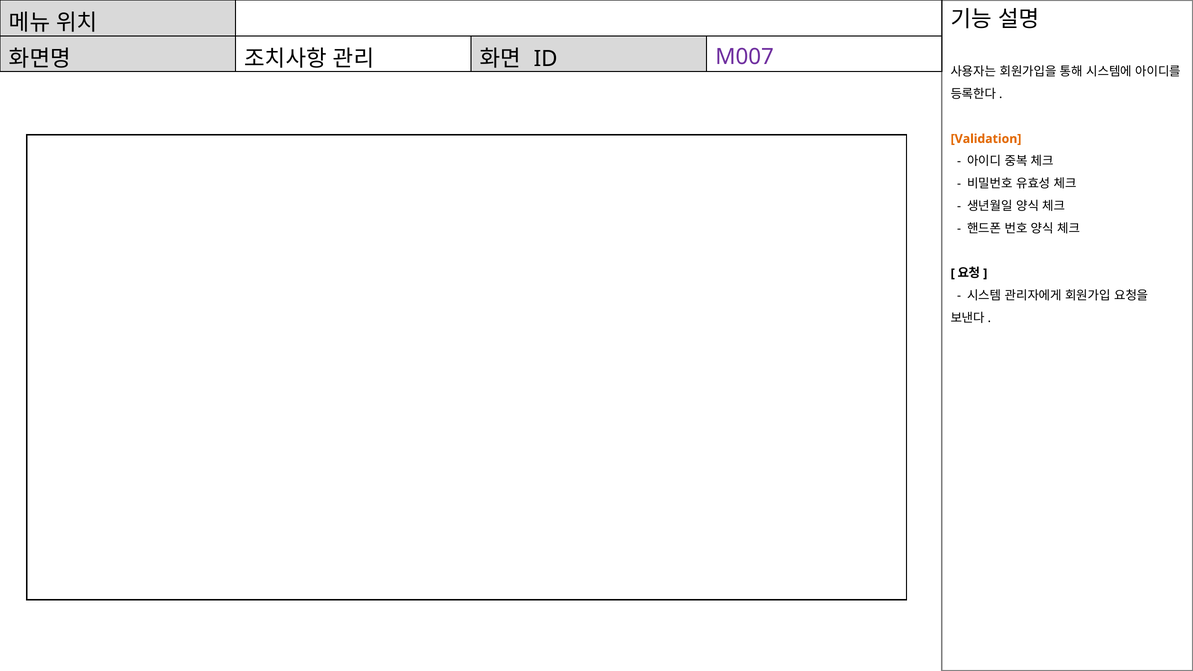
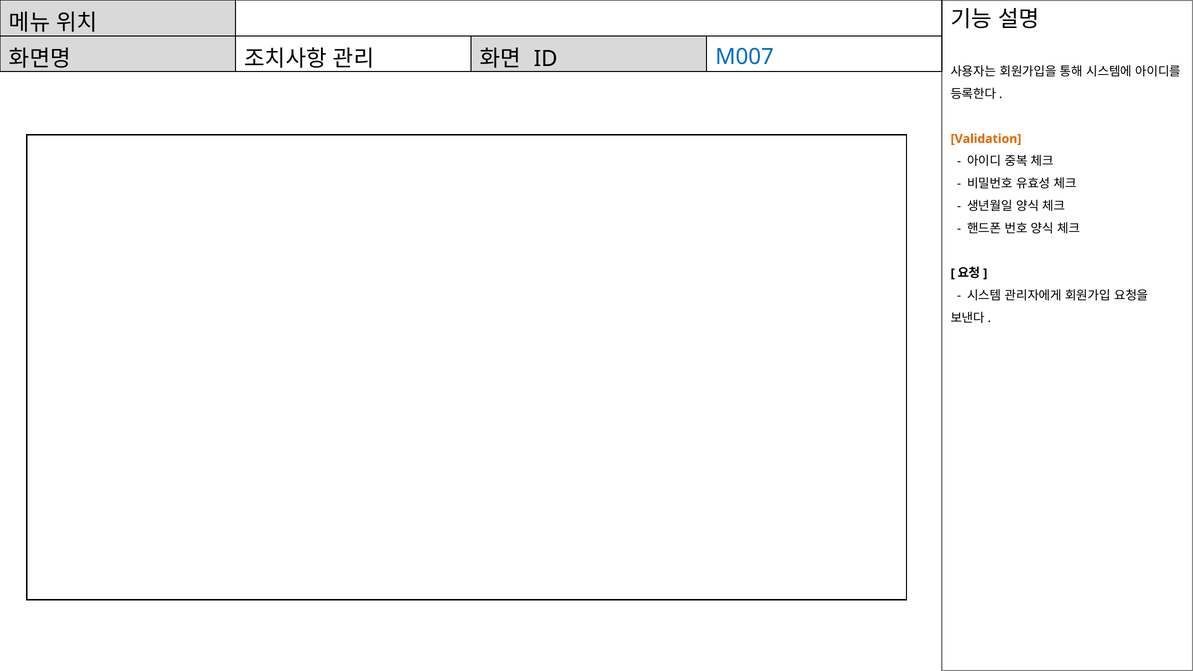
M007 colour: purple -> blue
